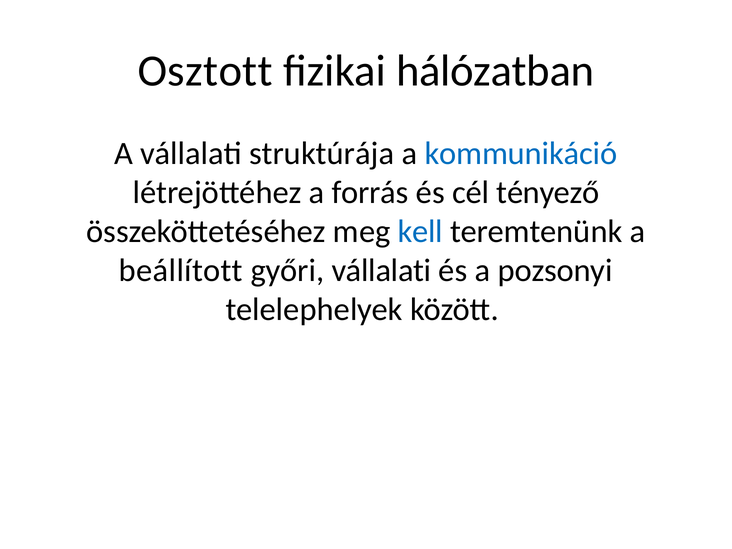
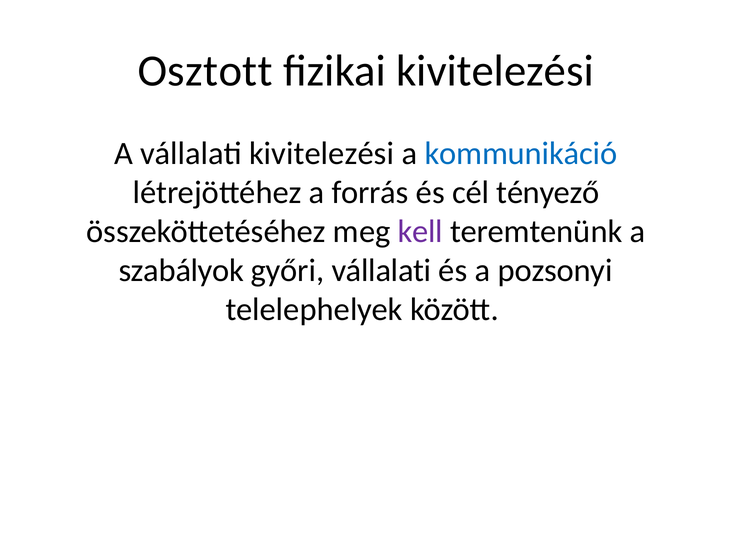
fizikai hálózatban: hálózatban -> kivitelezési
vállalati struktúrája: struktúrája -> kivitelezési
kell colour: blue -> purple
beállított: beállított -> szabályok
